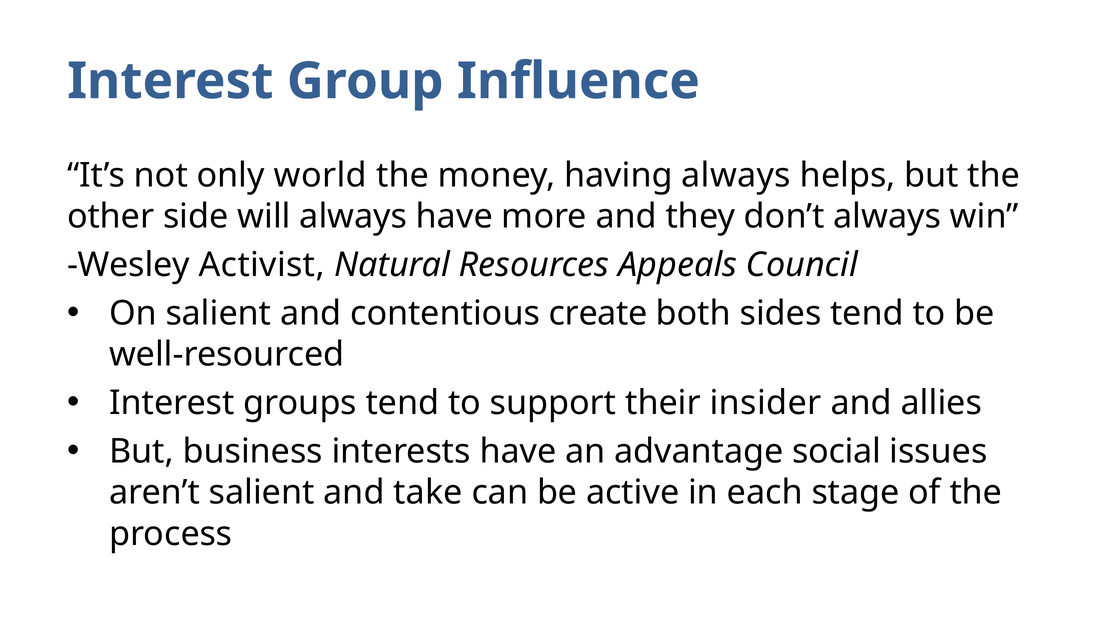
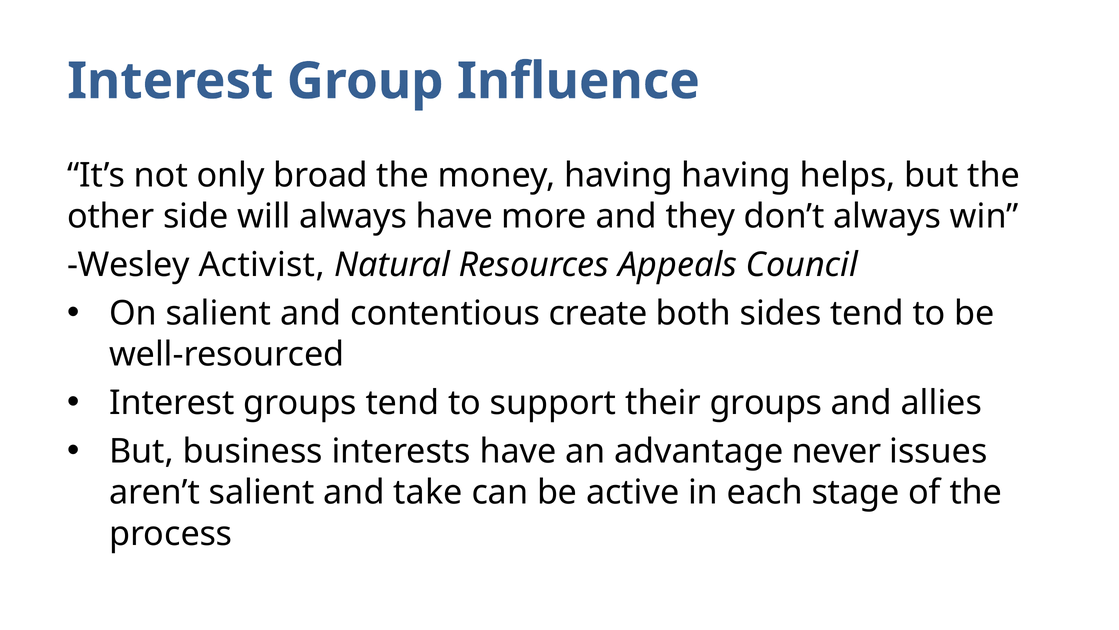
world: world -> broad
having always: always -> having
their insider: insider -> groups
social: social -> never
